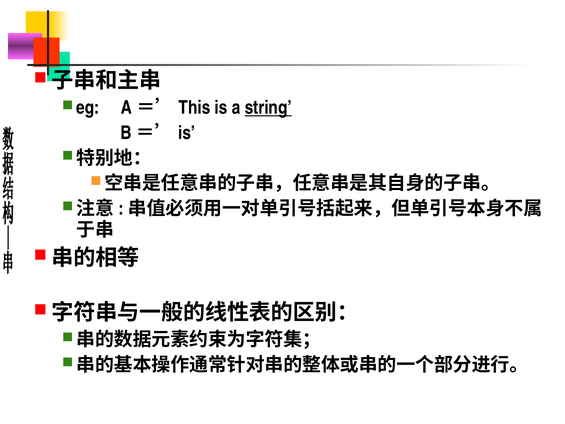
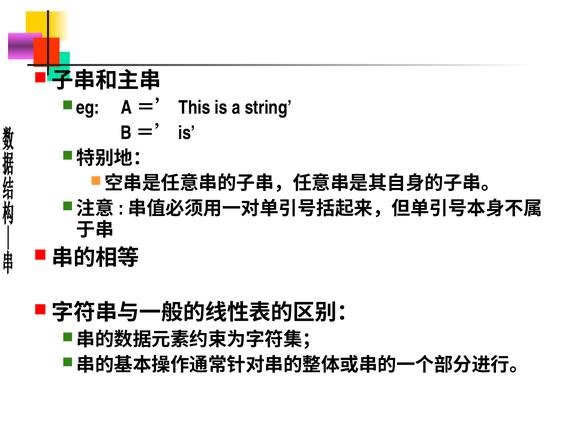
string underline: present -> none
